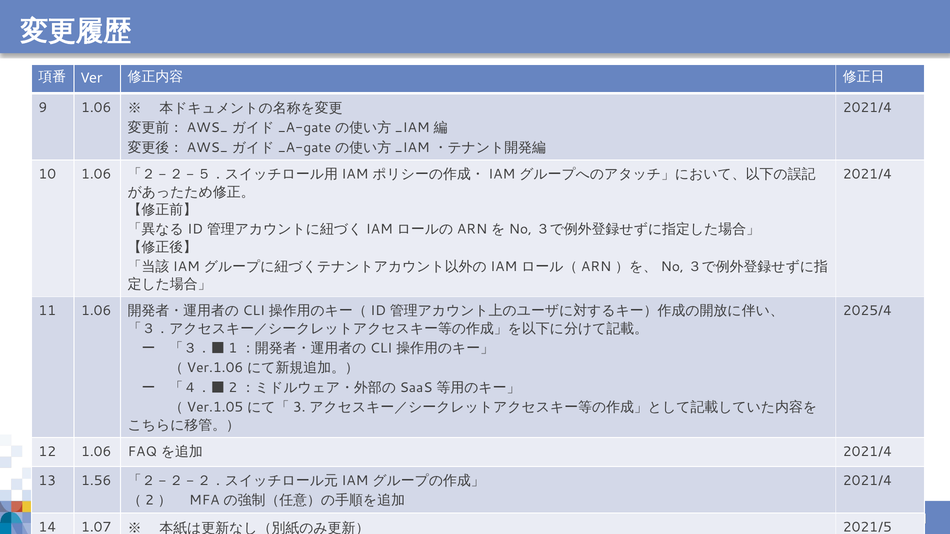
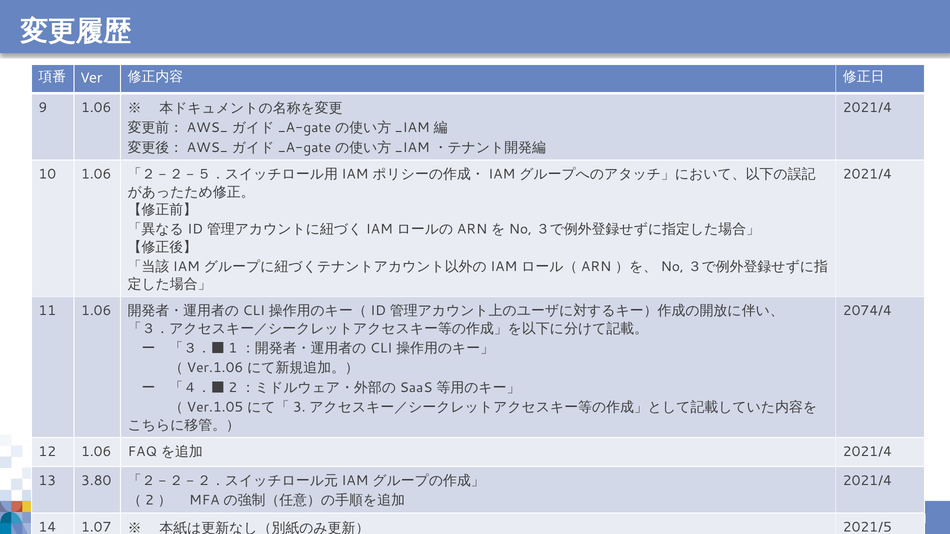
2025/4: 2025/4 -> 2074/4
1.56: 1.56 -> 3.80
